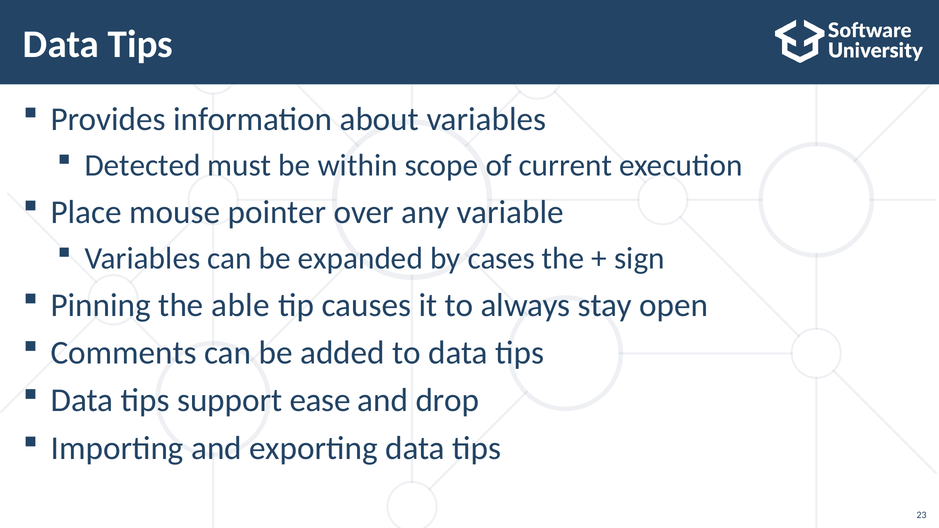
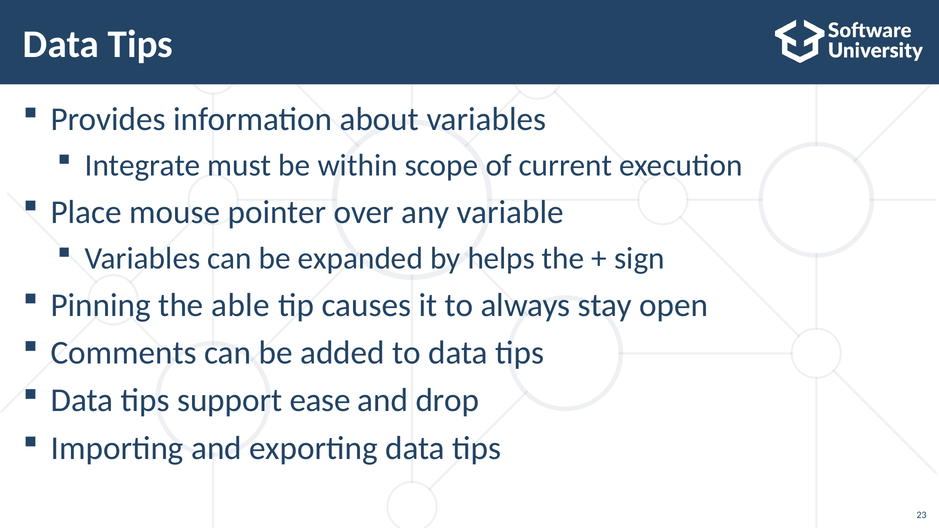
Detected: Detected -> Integrate
cases: cases -> helps
